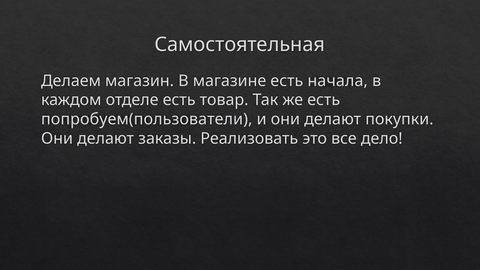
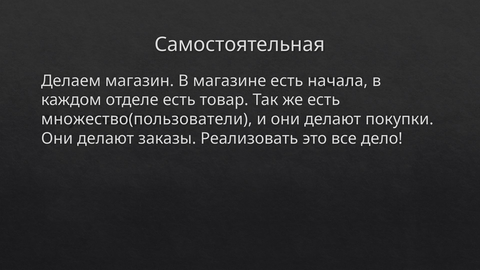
попробуем(пользователи: попробуем(пользователи -> множество(пользователи
